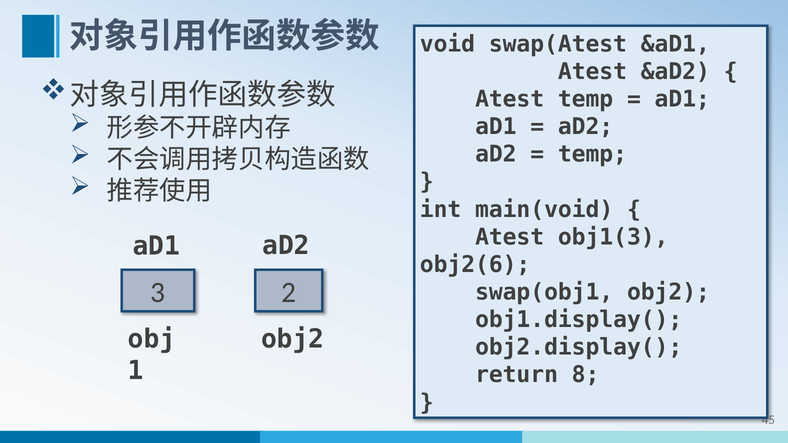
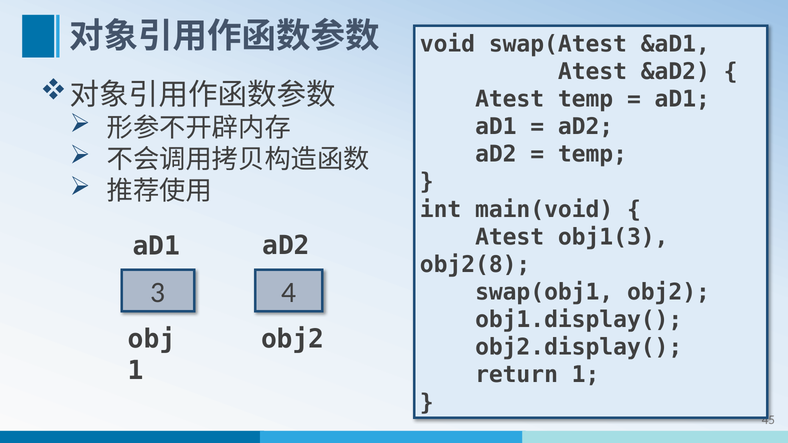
obj2(6: obj2(6 -> obj2(8
2: 2 -> 4
return 8: 8 -> 1
